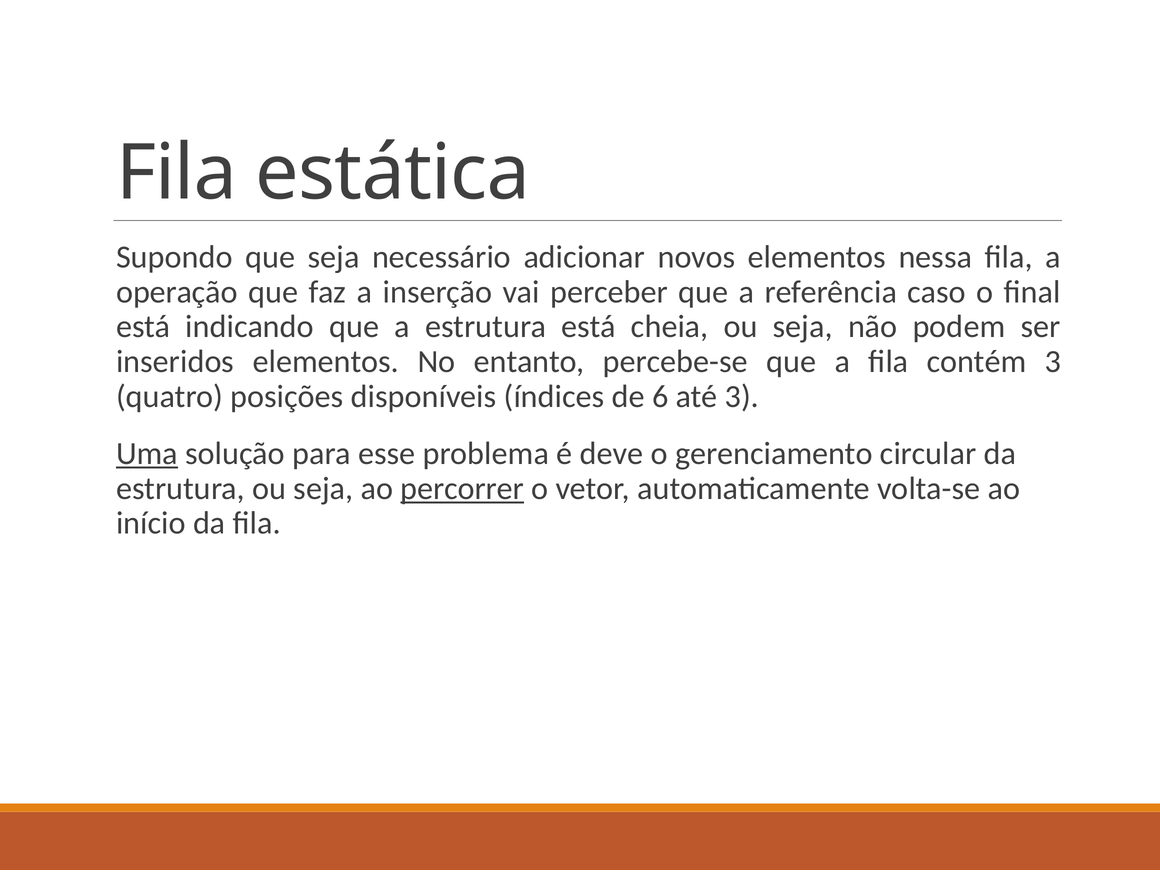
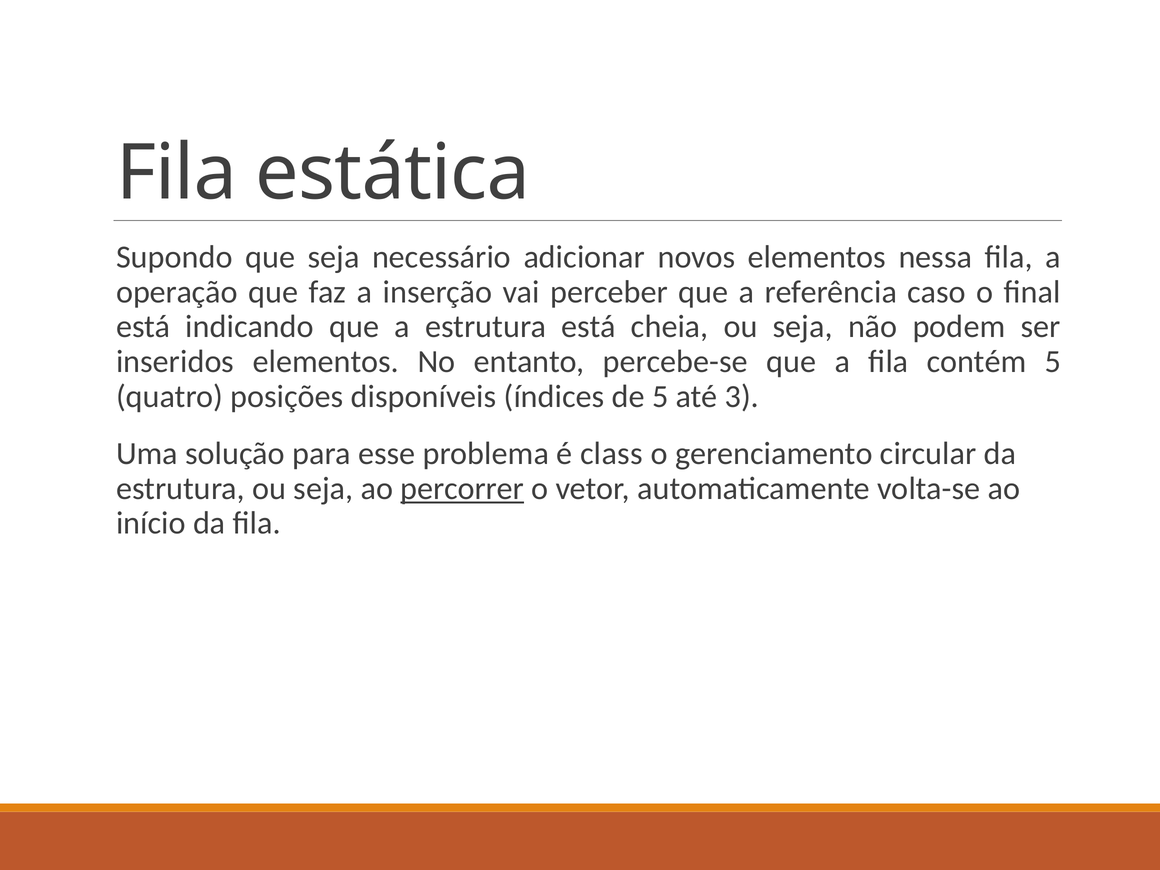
contém 3: 3 -> 5
de 6: 6 -> 5
Uma underline: present -> none
deve: deve -> class
